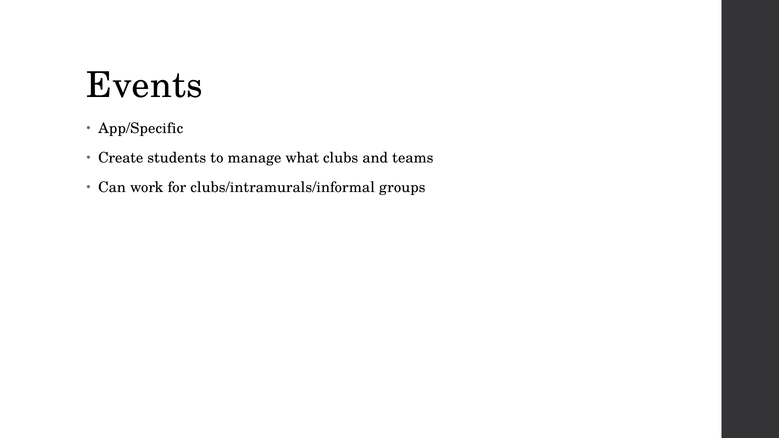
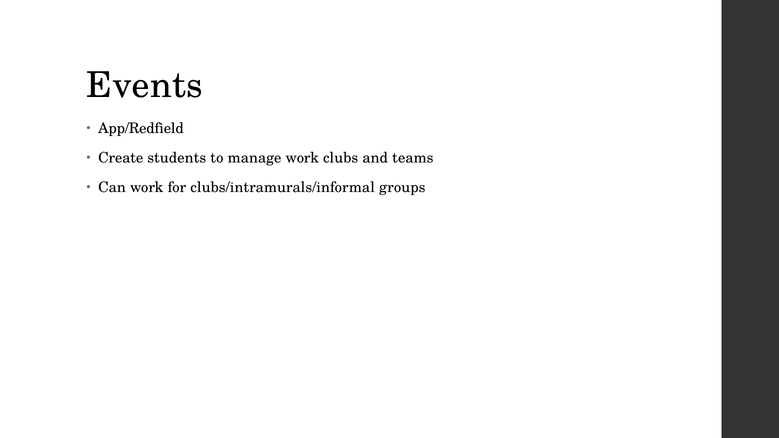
App/Specific: App/Specific -> App/Redfield
manage what: what -> work
